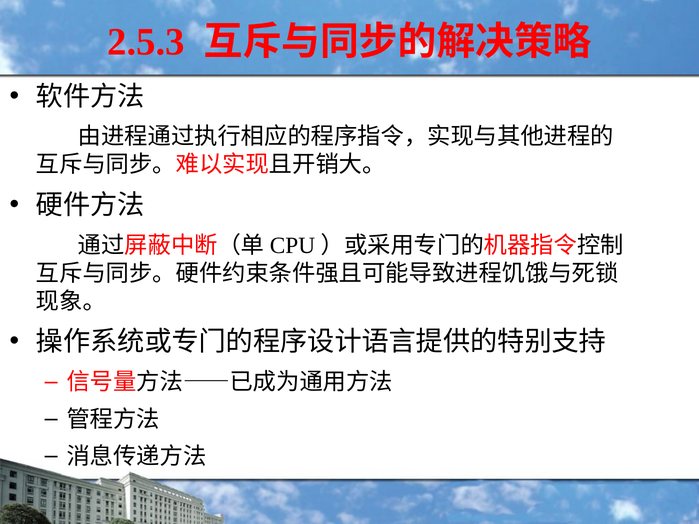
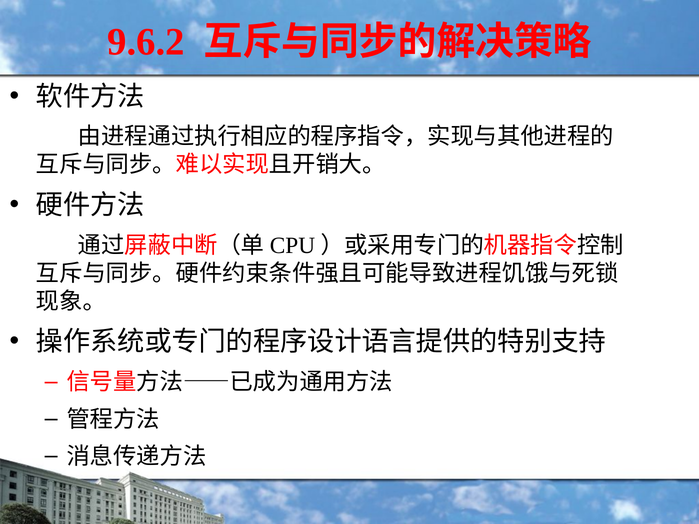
2.5.3: 2.5.3 -> 9.6.2
